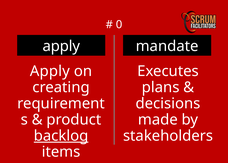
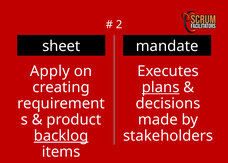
0: 0 -> 2
apply at (61, 46): apply -> sheet
plans underline: none -> present
